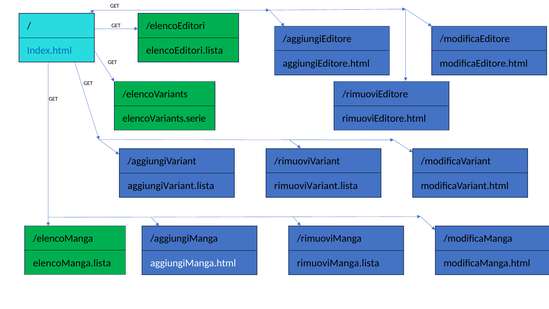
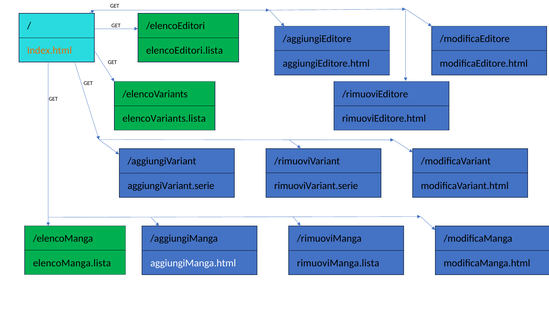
Index.html colour: blue -> orange
elencoVariants.serie: elencoVariants.serie -> elencoVariants.lista
rimuoviVariant.lista: rimuoviVariant.lista -> rimuoviVariant.serie
aggiungiVariant.lista: aggiungiVariant.lista -> aggiungiVariant.serie
